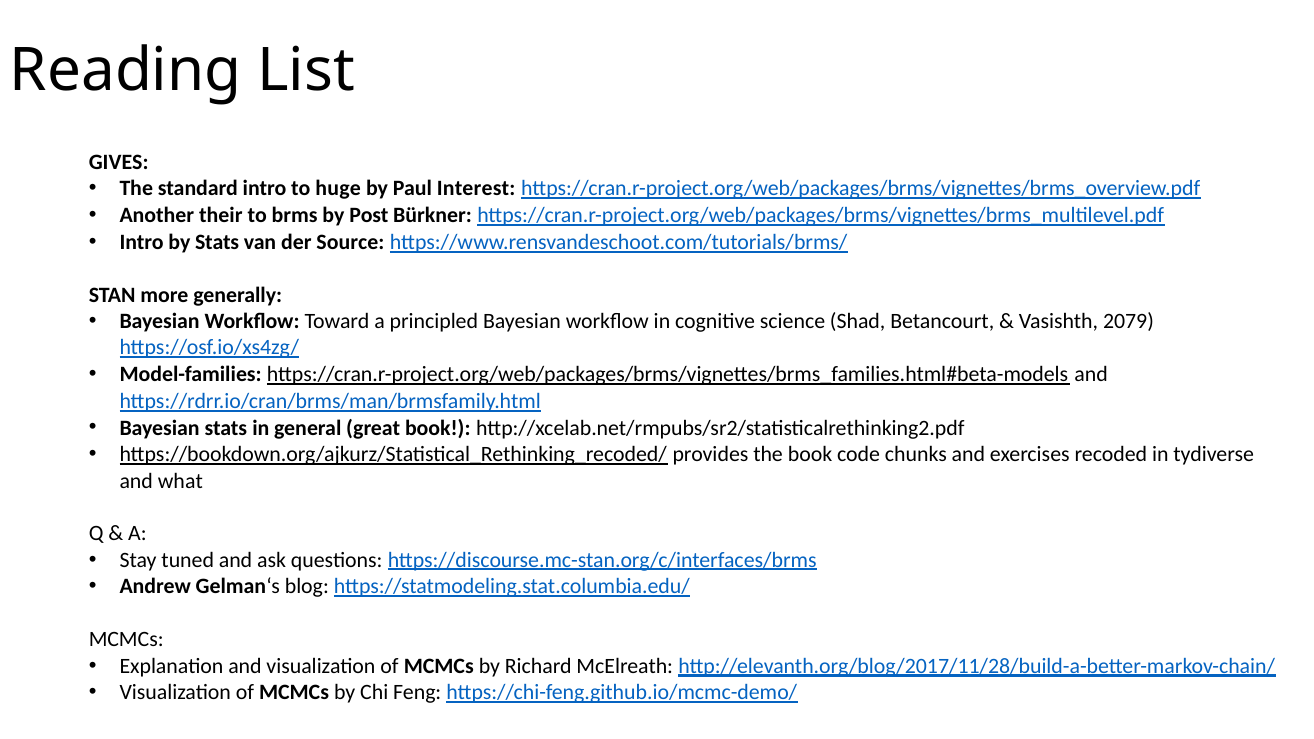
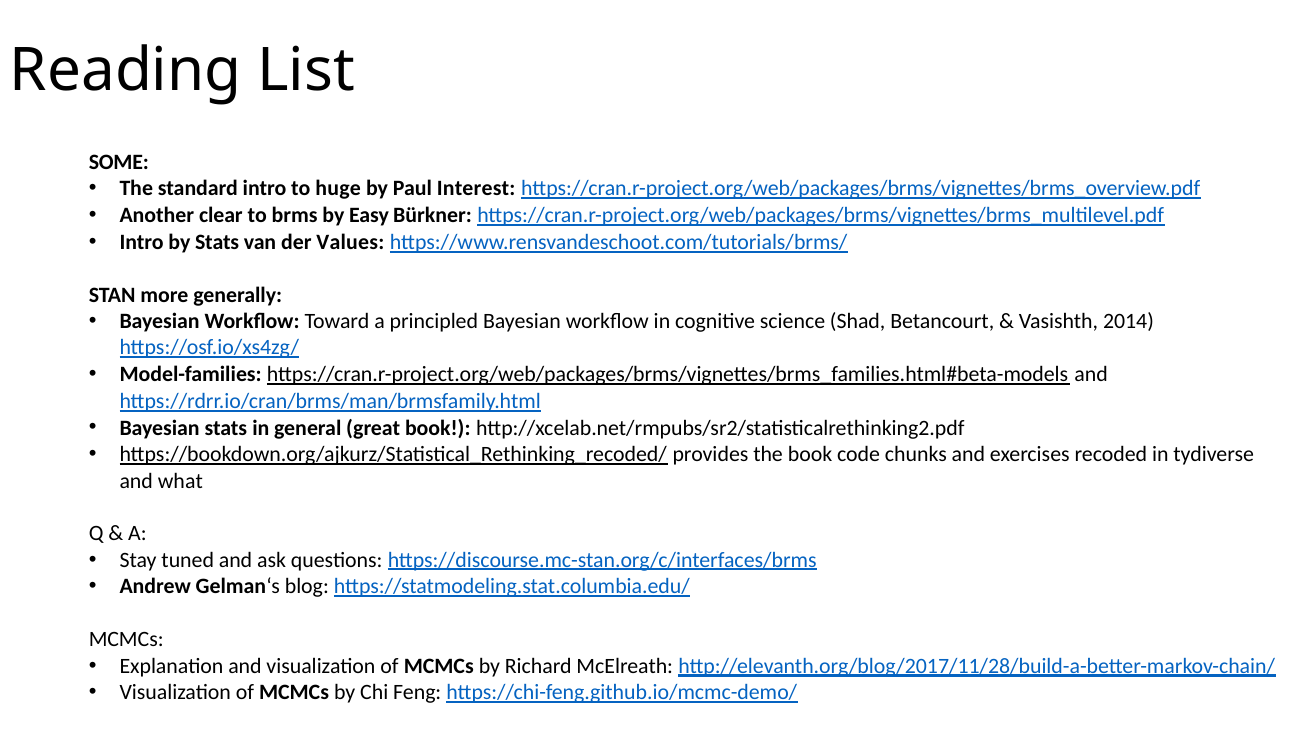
GIVES: GIVES -> SOME
their: their -> clear
Post: Post -> Easy
Source: Source -> Values
2079: 2079 -> 2014
